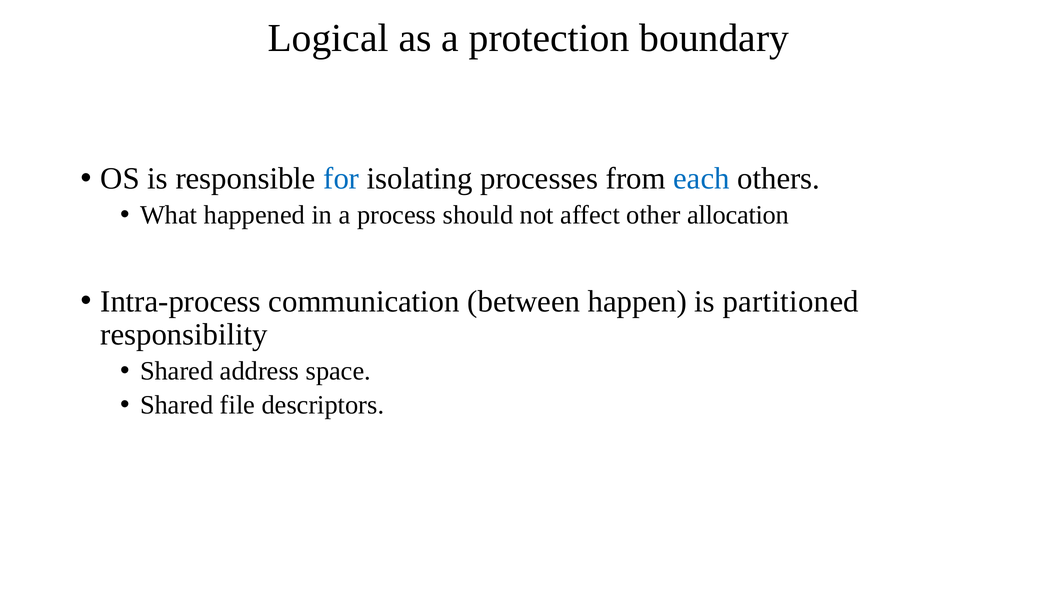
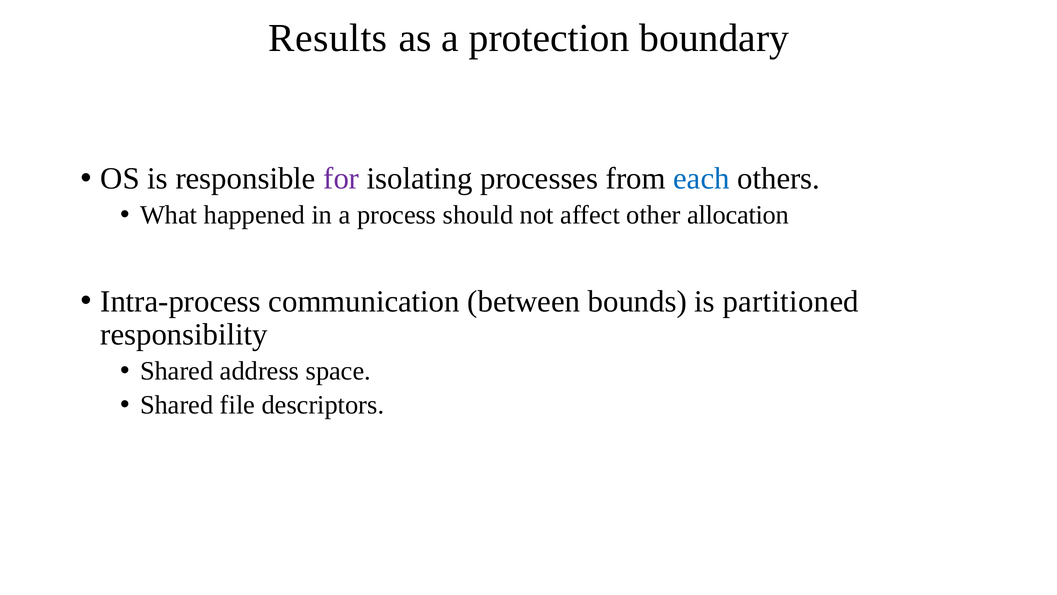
Logical: Logical -> Results
for colour: blue -> purple
happen: happen -> bounds
